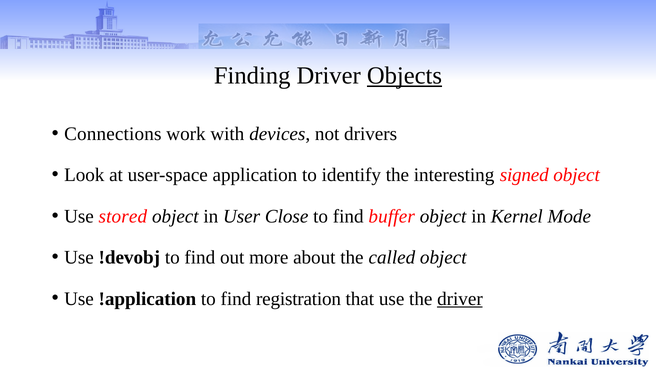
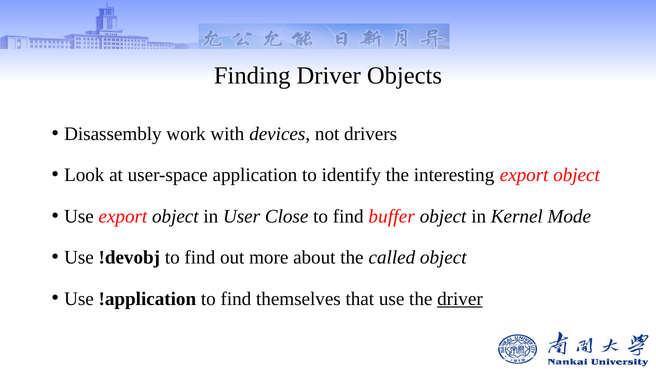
Objects underline: present -> none
Connections: Connections -> Disassembly
interesting signed: signed -> export
Use stored: stored -> export
registration: registration -> themselves
